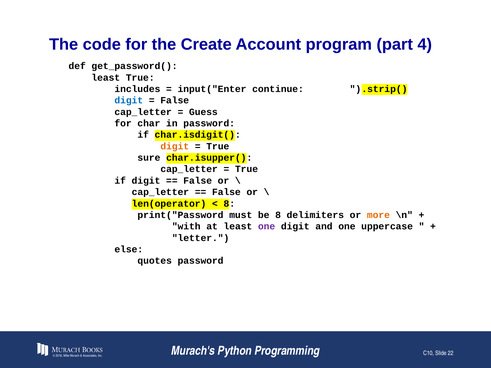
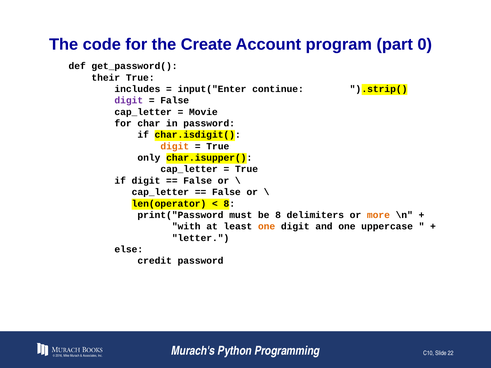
4: 4 -> 0
least at (106, 78): least -> their
digit at (129, 101) colour: blue -> purple
Guess: Guess -> Movie
sure: sure -> only
one at (267, 227) colour: purple -> orange
quotes: quotes -> credit
